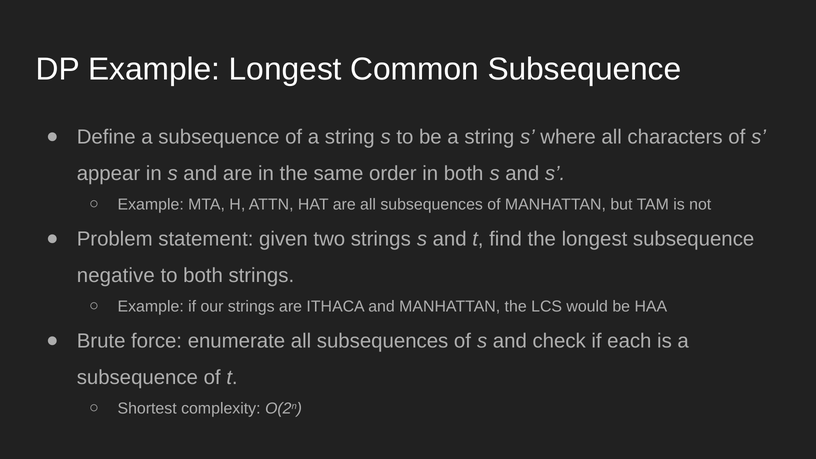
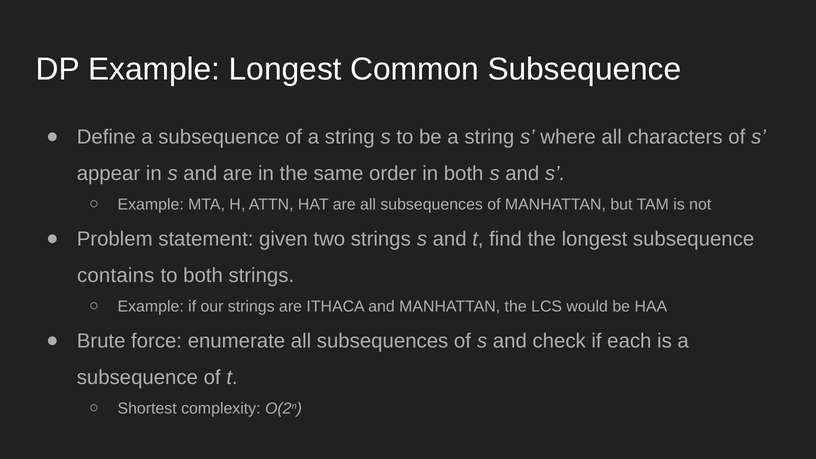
negative: negative -> contains
